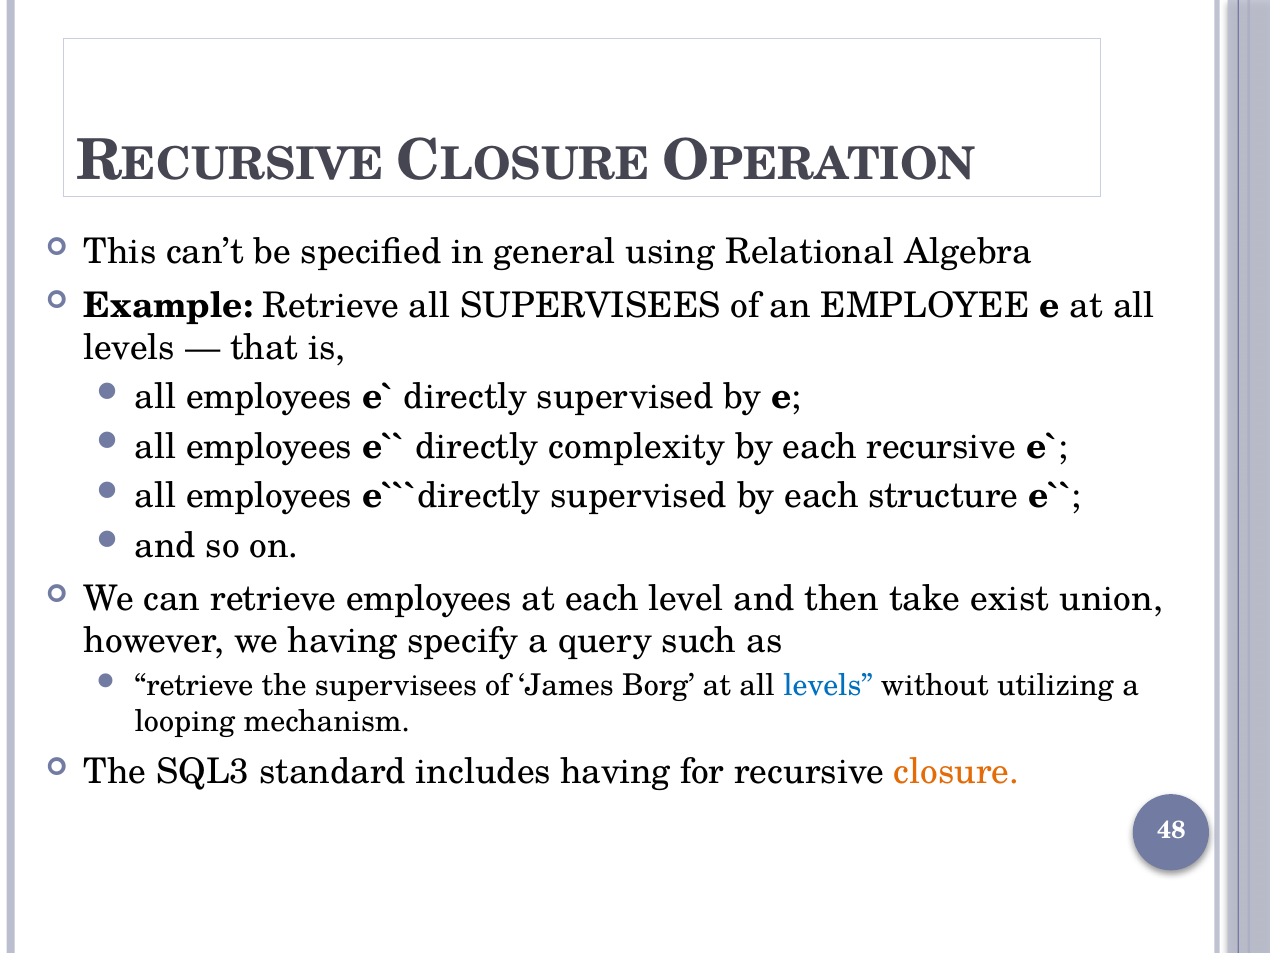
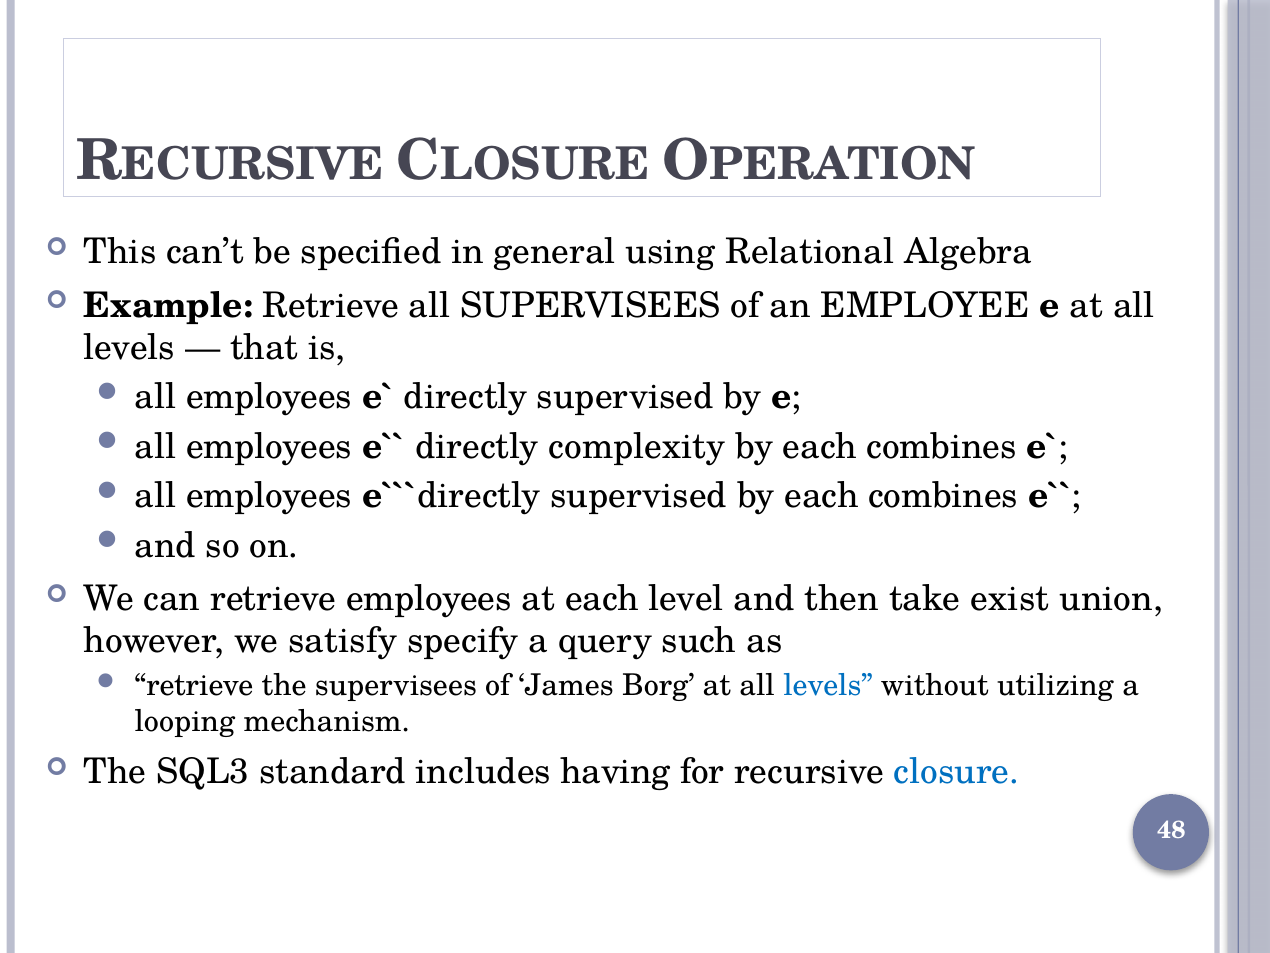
recursive at (942, 447): recursive -> combines
supervised by each structure: structure -> combines
we having: having -> satisfy
closure colour: orange -> blue
